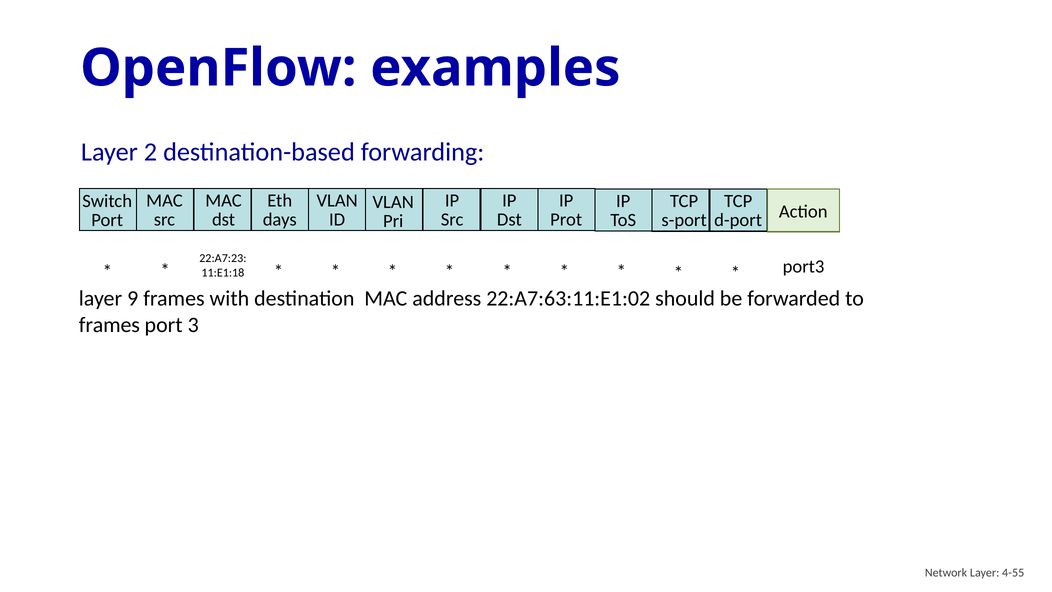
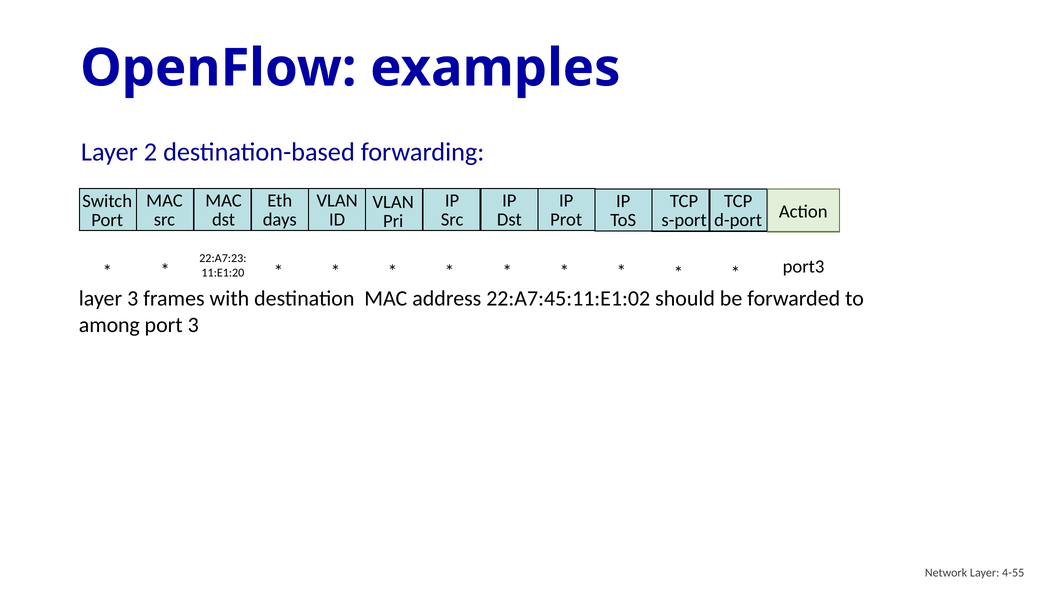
11:E1:18: 11:E1:18 -> 11:E1:20
layer 9: 9 -> 3
22:A7:63:11:E1:02: 22:A7:63:11:E1:02 -> 22:A7:45:11:E1:02
frames at (109, 325): frames -> among
